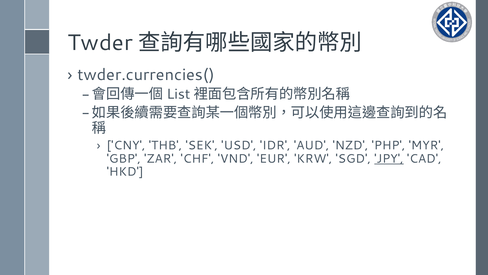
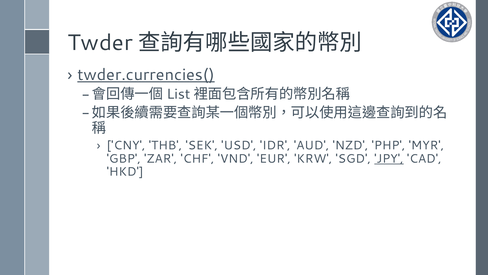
twder.currencies( underline: none -> present
